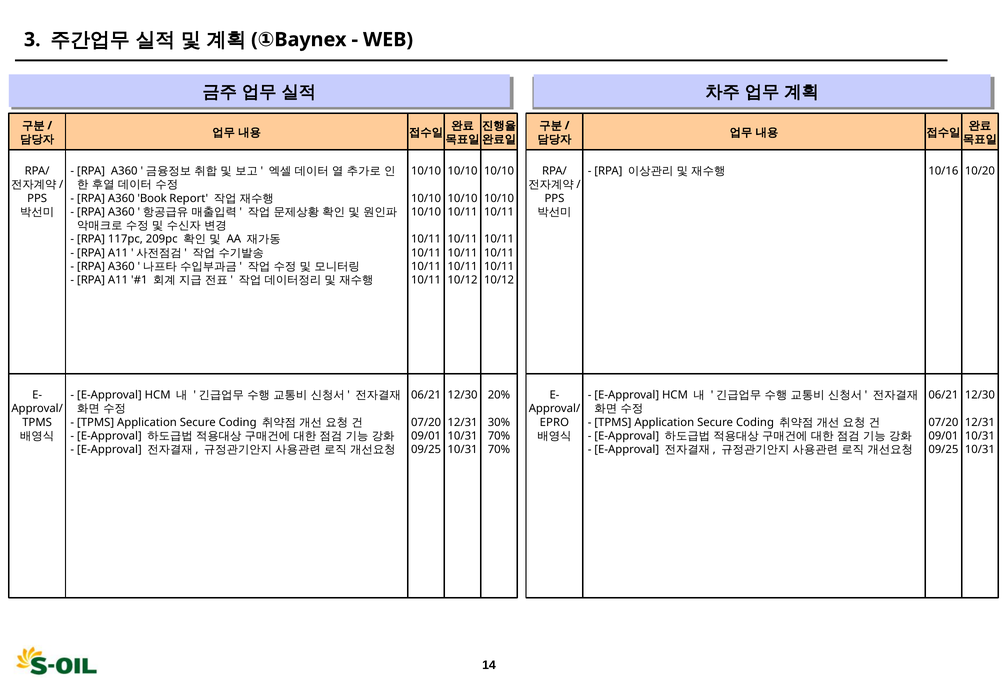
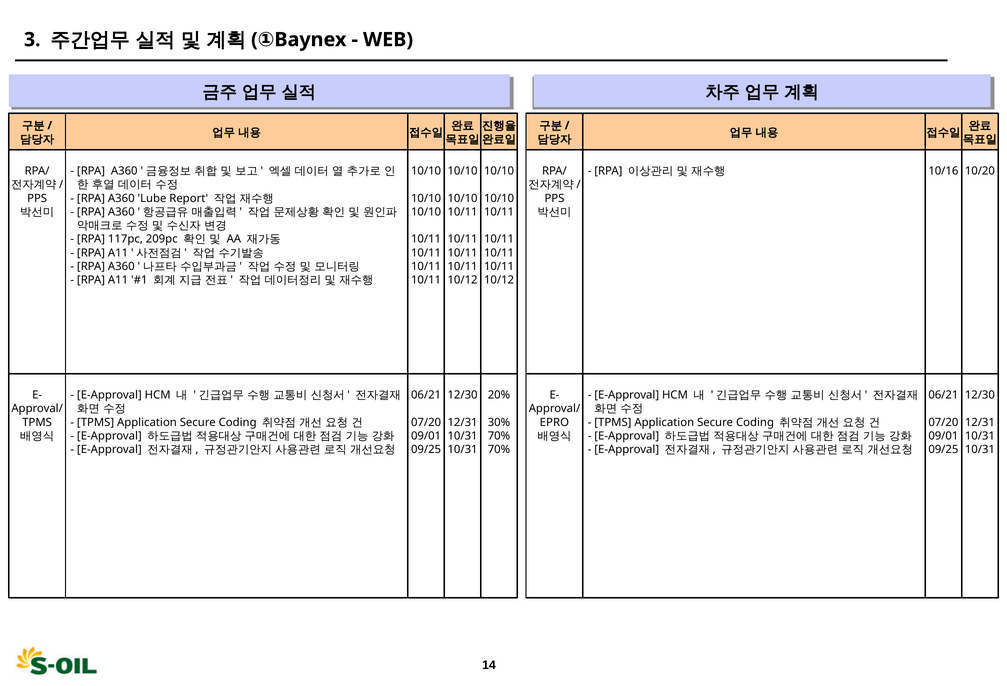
Book: Book -> Lube
